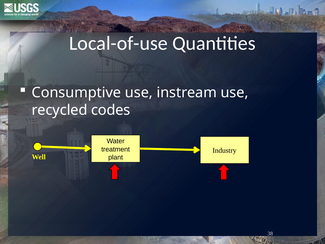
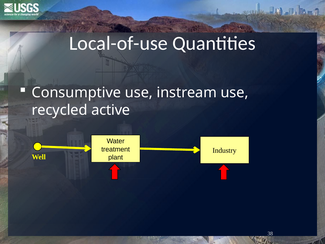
codes: codes -> active
